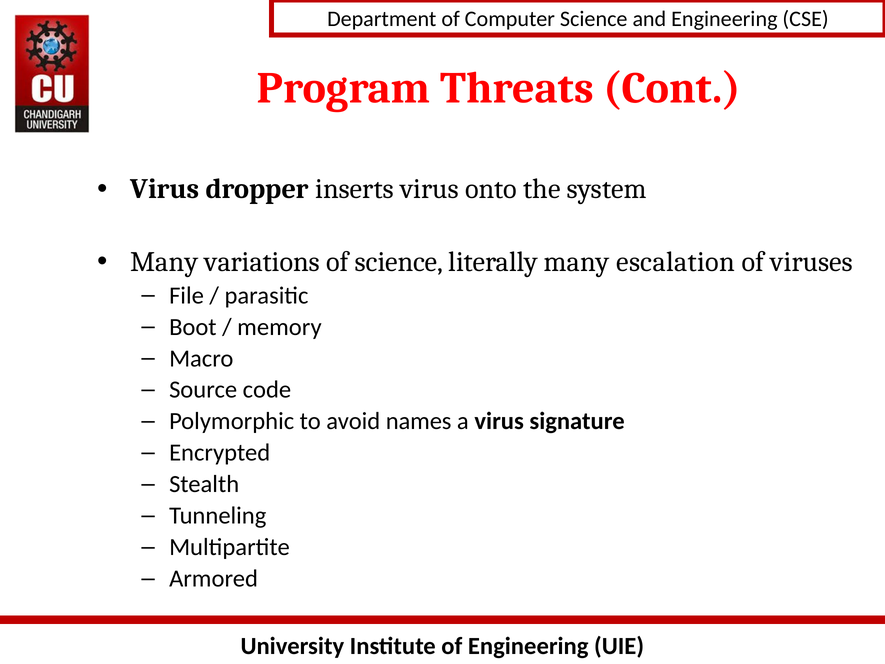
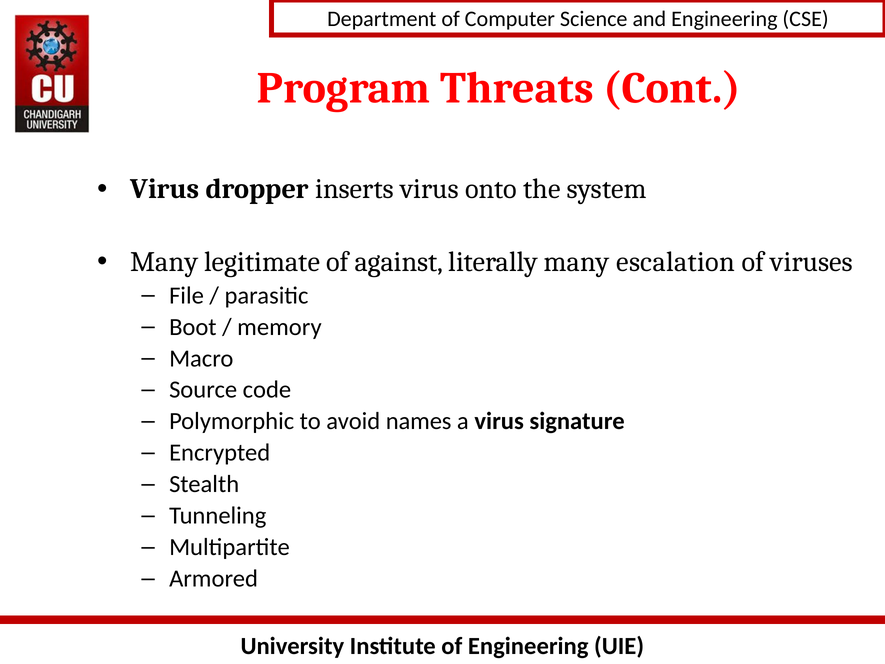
variations: variations -> legitimate
of science: science -> against
